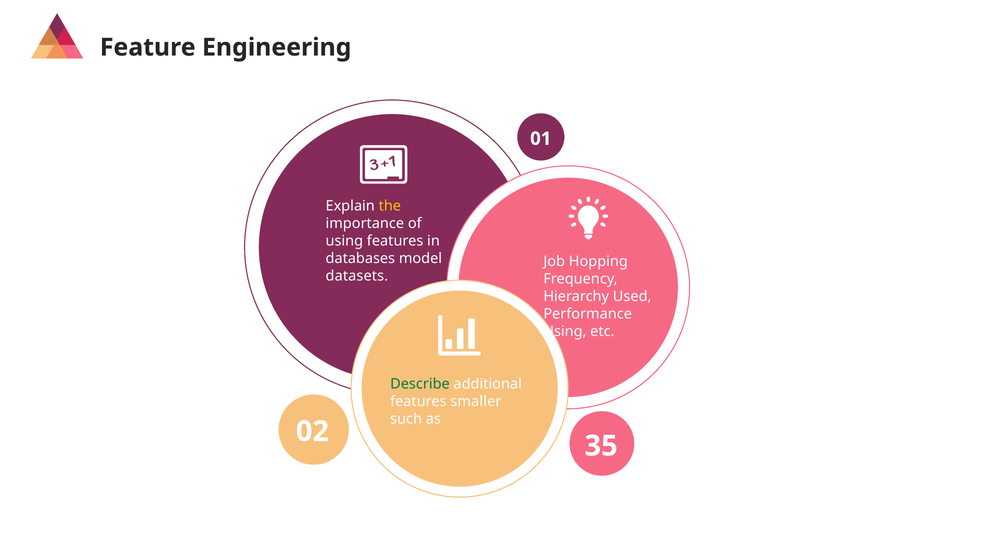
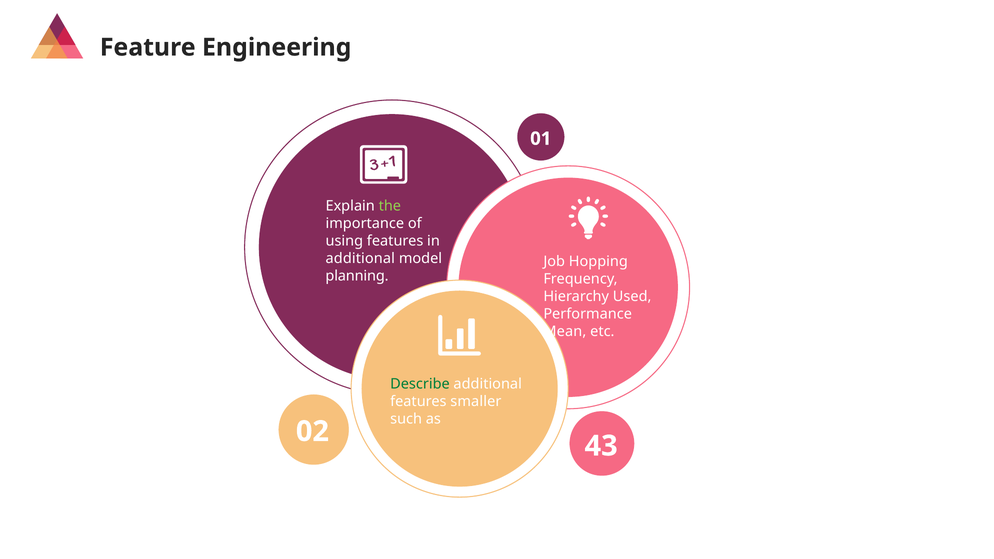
the colour: yellow -> light green
databases at (360, 258): databases -> additional
datasets: datasets -> planning
Using at (565, 331): Using -> Mean
35: 35 -> 43
